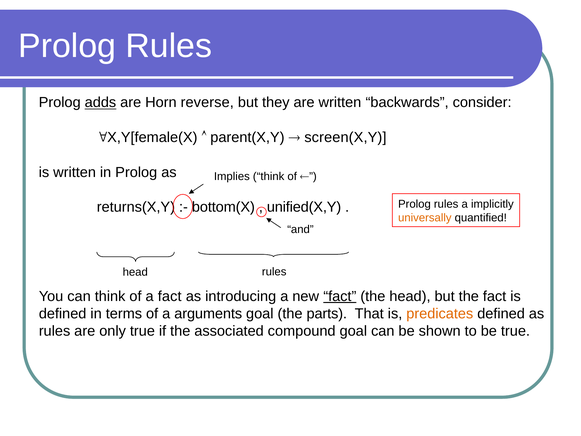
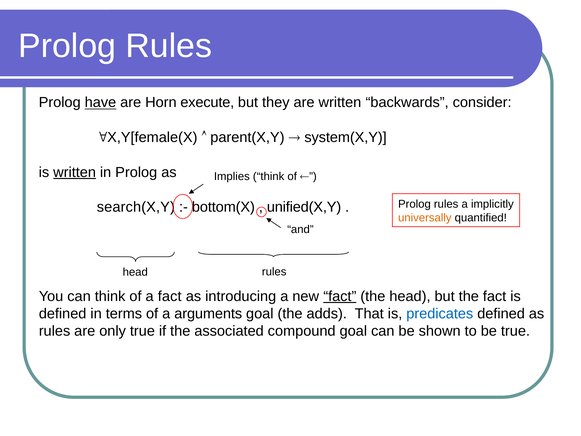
adds: adds -> have
reverse: reverse -> execute
screen(X,Y: screen(X,Y -> system(X,Y
written at (75, 172) underline: none -> present
returns(X,Y: returns(X,Y -> search(X,Y
parts: parts -> adds
predicates colour: orange -> blue
